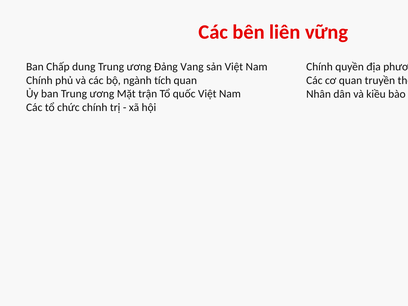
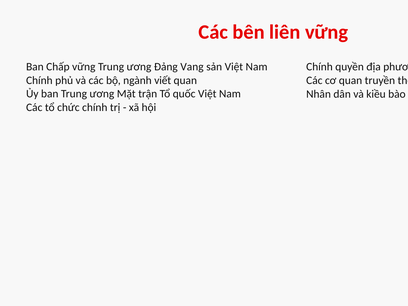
Chấp dung: dung -> vững
tích: tích -> viết
